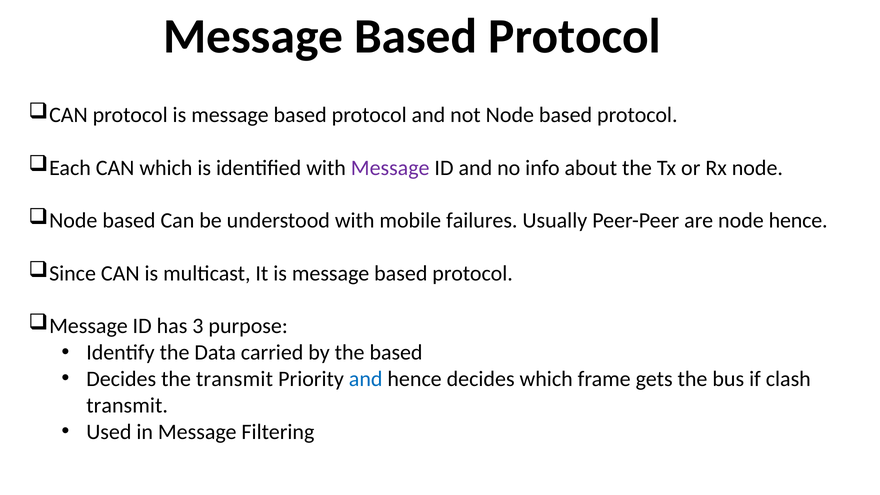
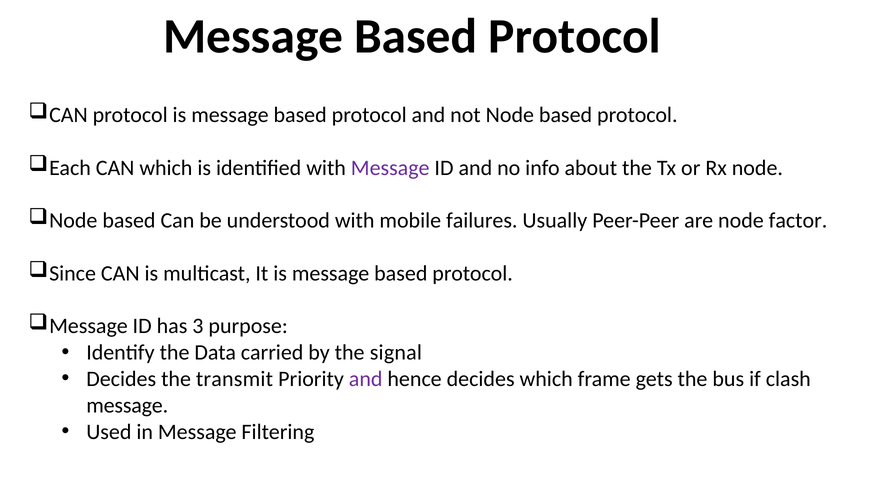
node hence: hence -> factor
the based: based -> signal
and at (366, 379) colour: blue -> purple
transmit at (127, 405): transmit -> message
